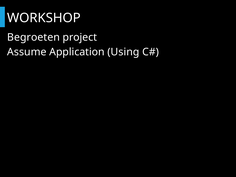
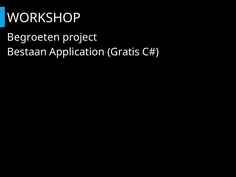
Assume: Assume -> Bestaan
Using: Using -> Gratis
